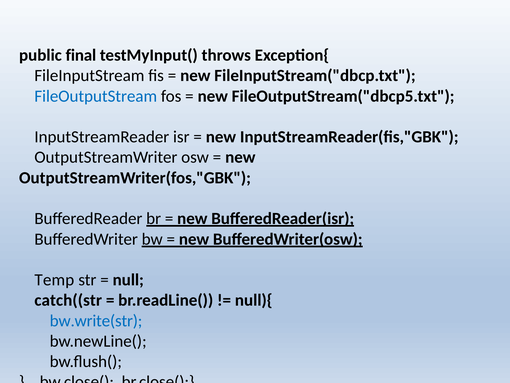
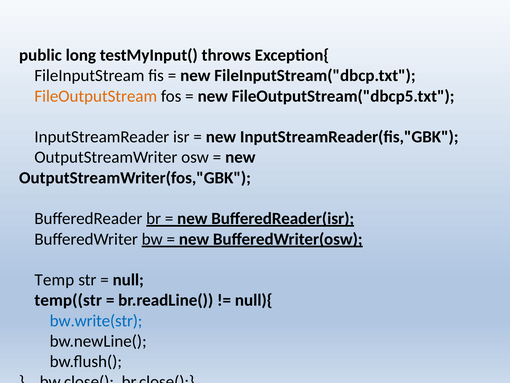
final: final -> long
FileOutputStream colour: blue -> orange
catch((str: catch((str -> temp((str
